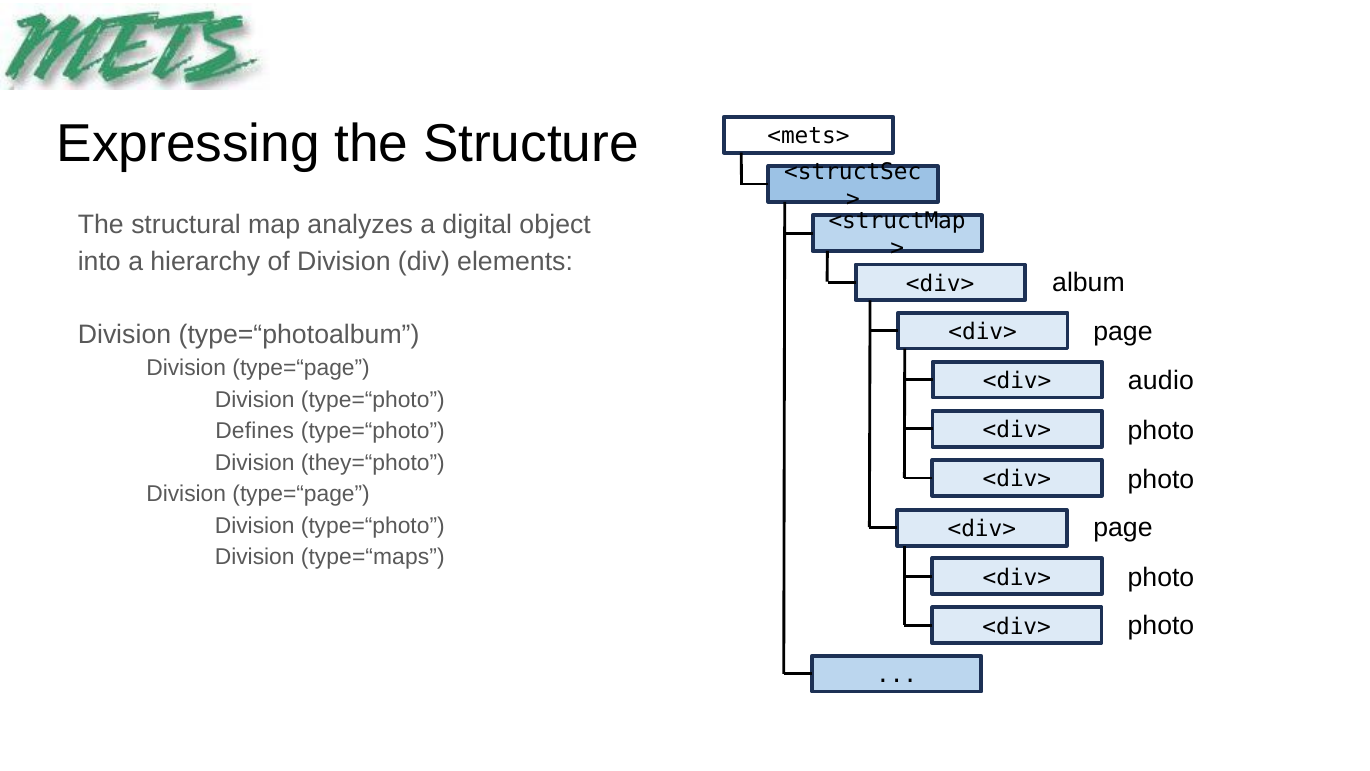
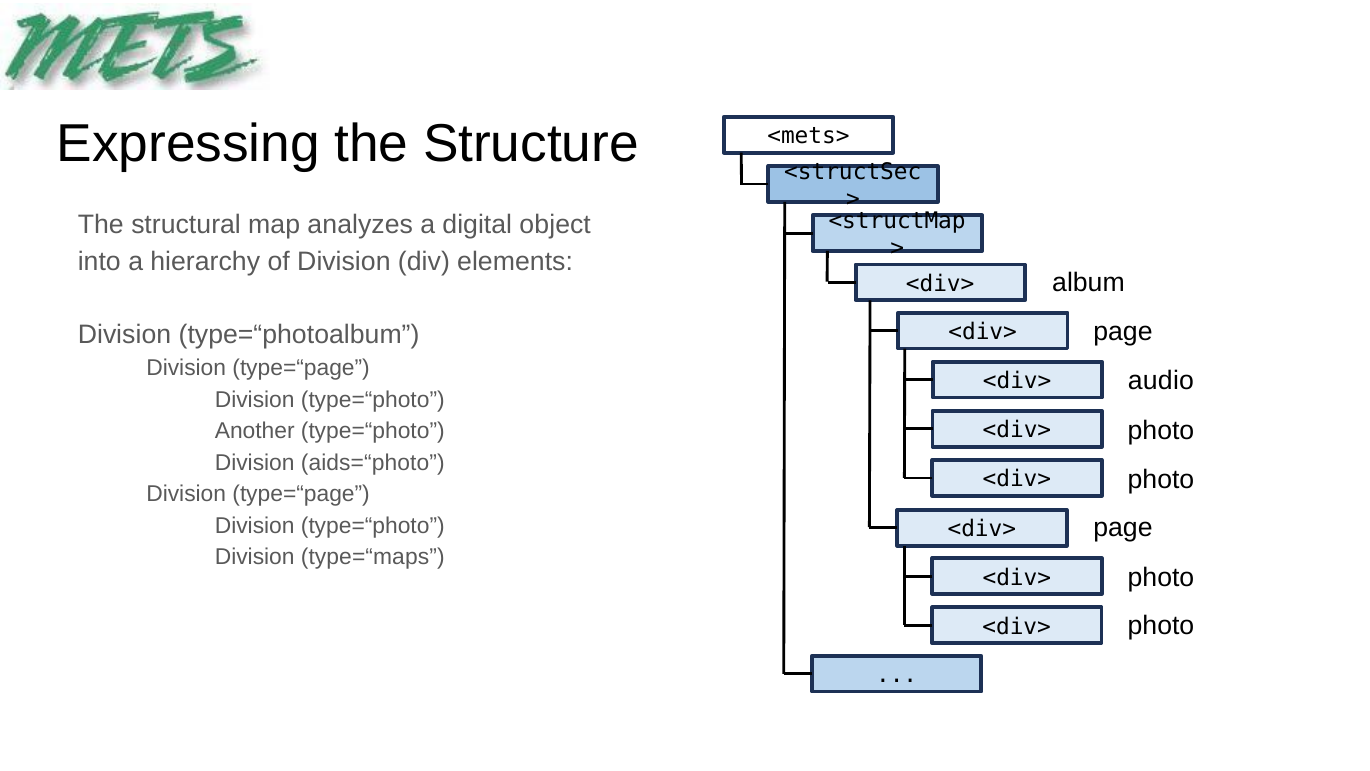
Defines: Defines -> Another
they=“photo: they=“photo -> aids=“photo
